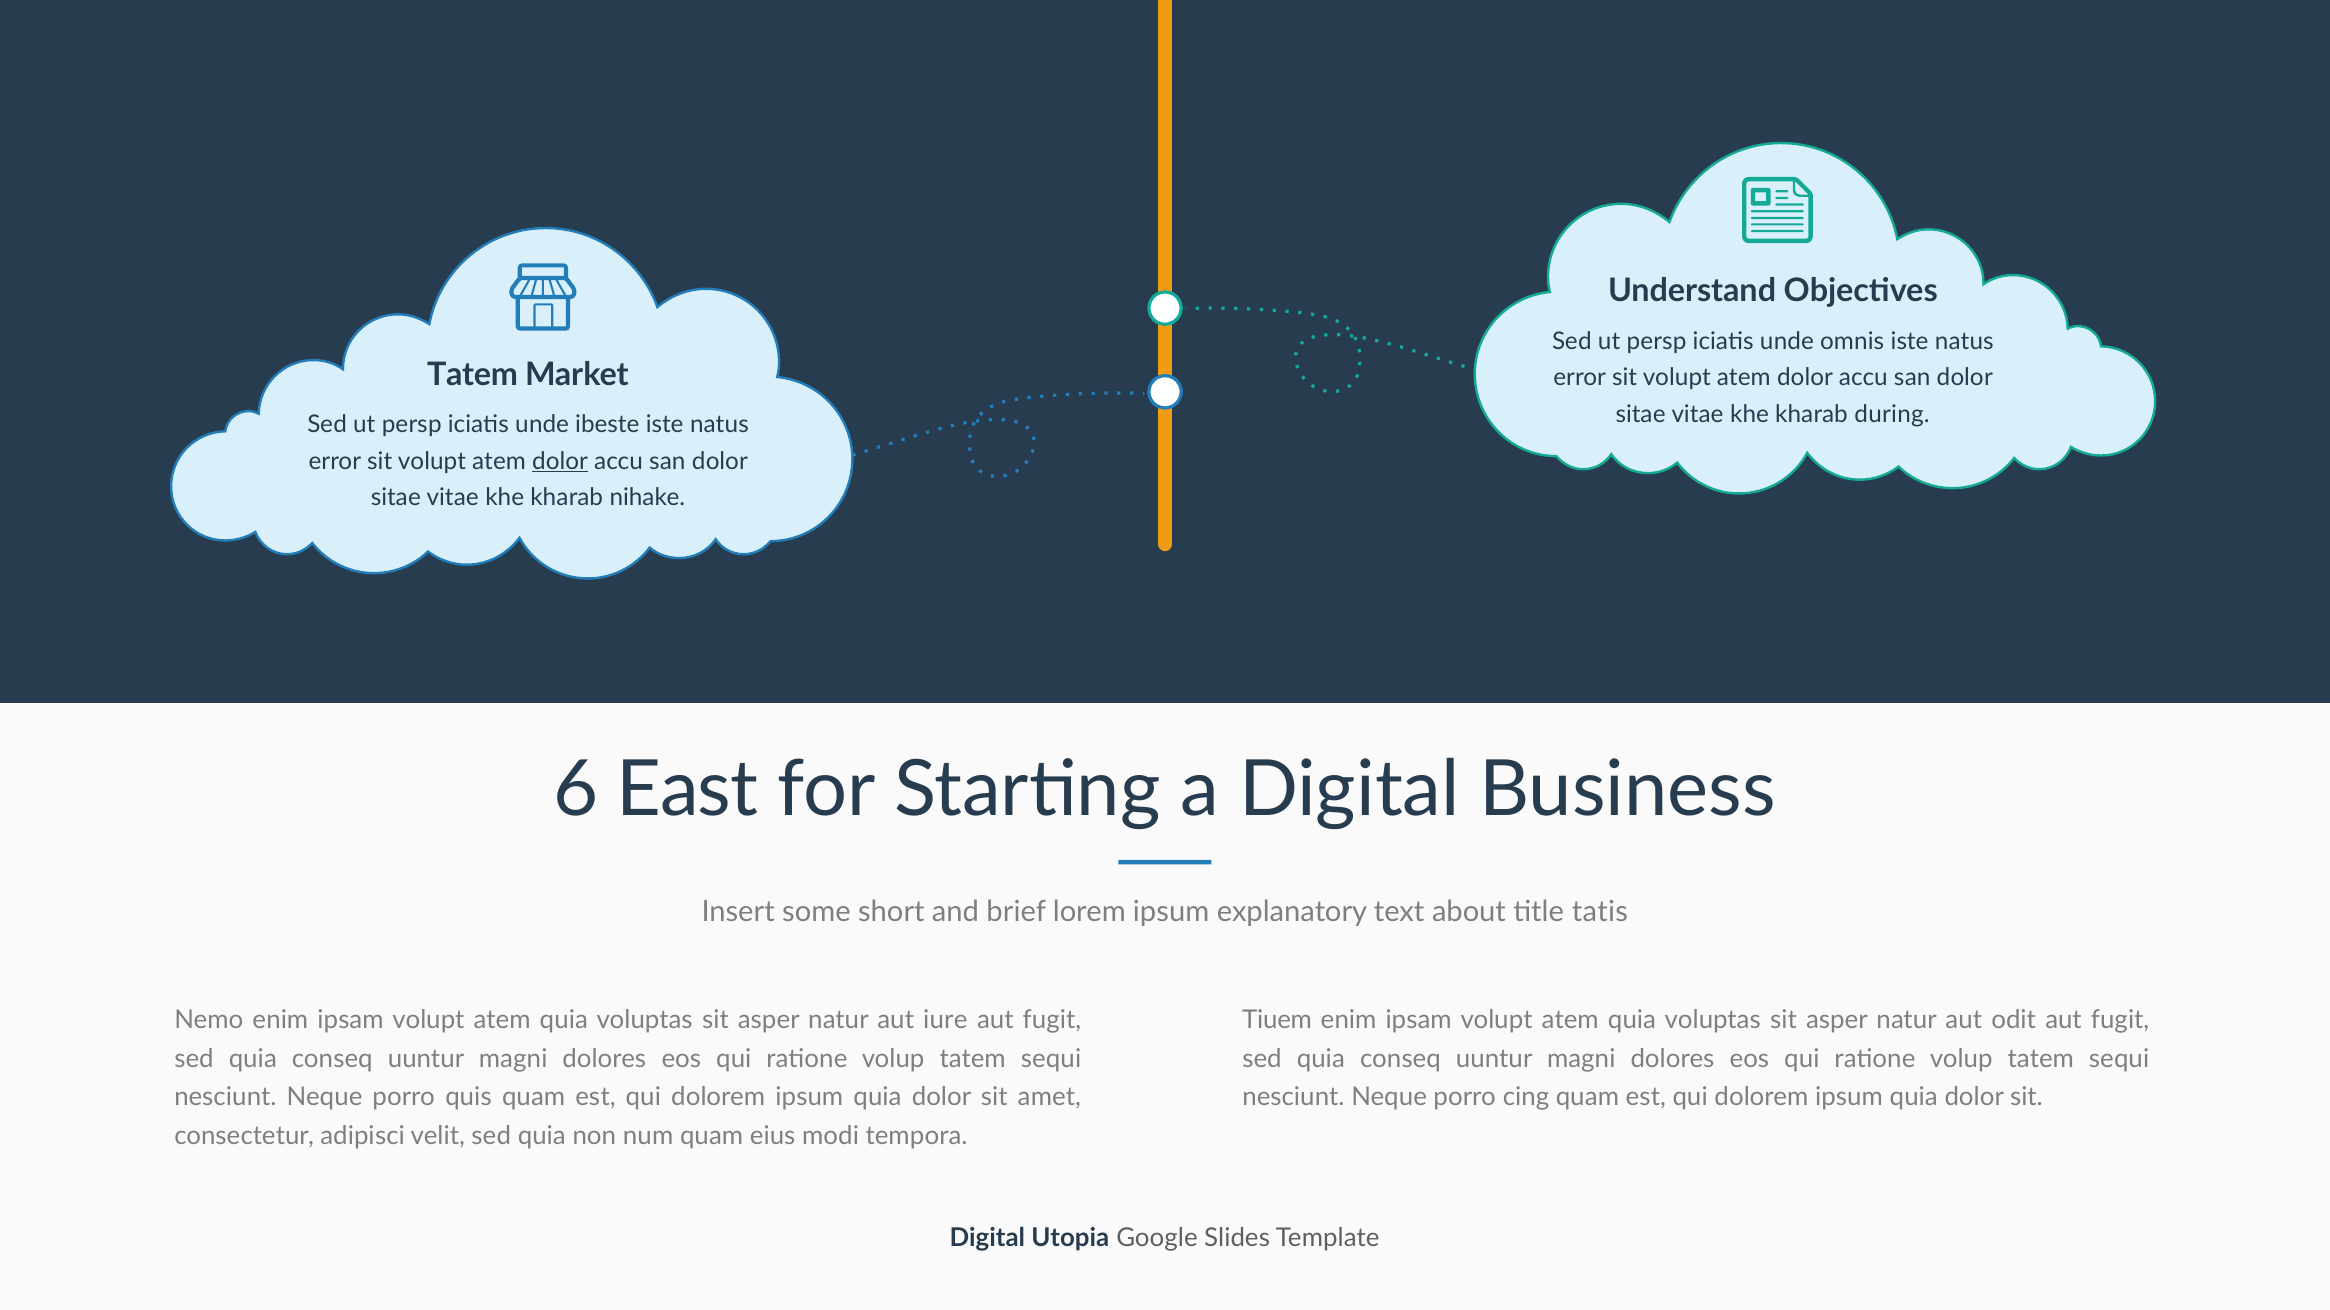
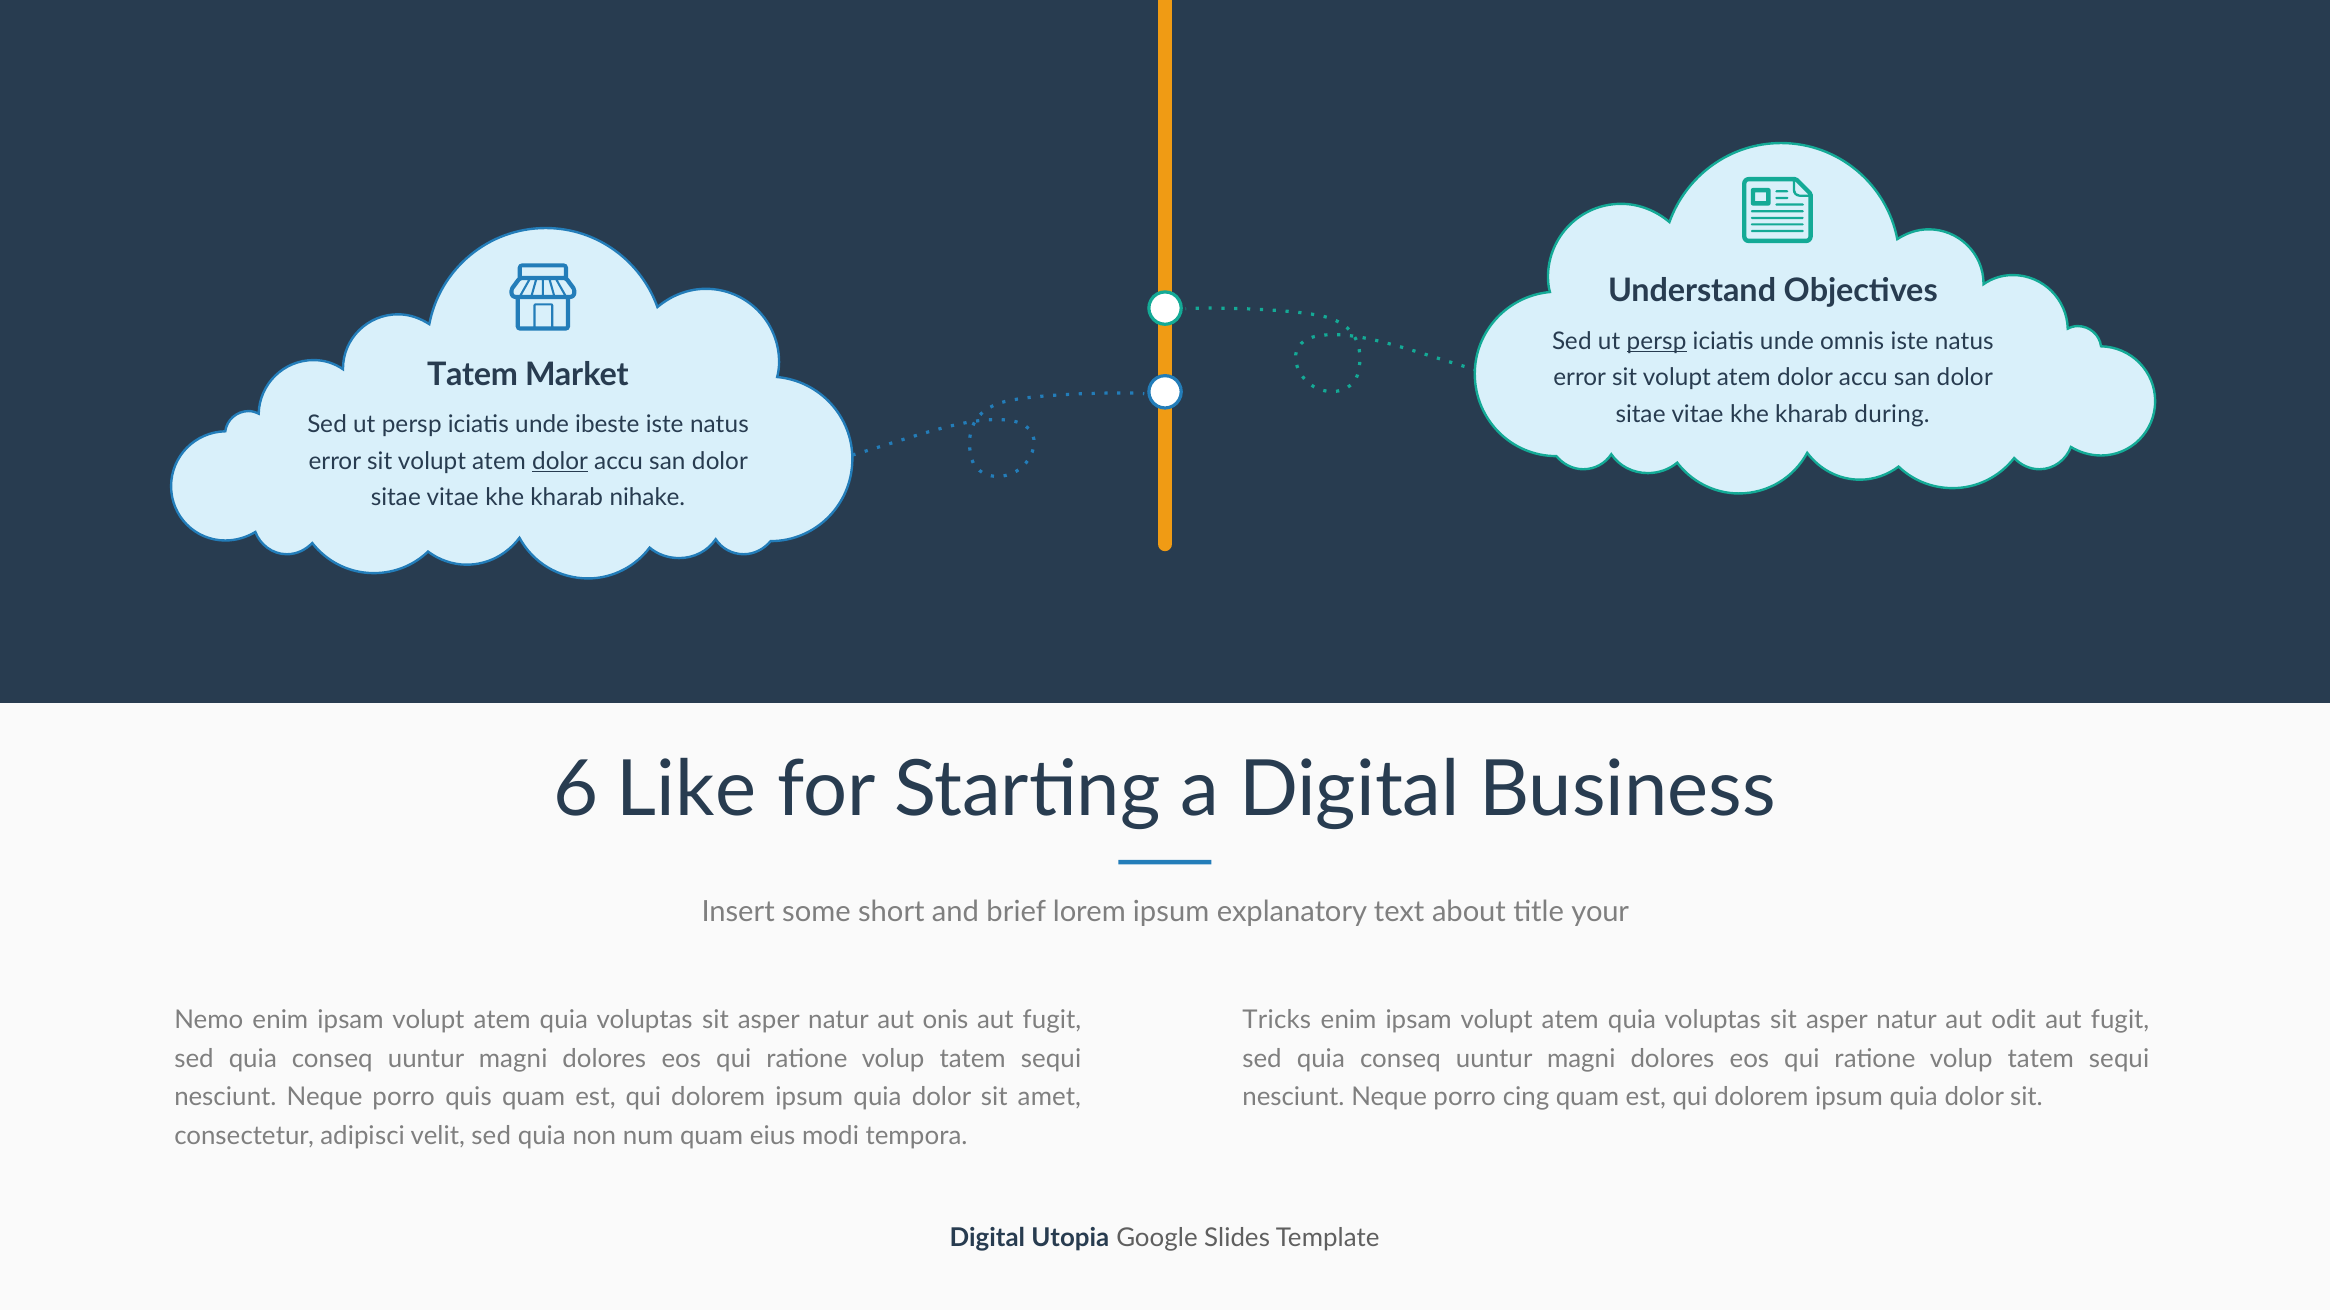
persp at (1657, 341) underline: none -> present
East: East -> Like
tatis: tatis -> your
iure: iure -> onis
Tiuem: Tiuem -> Tricks
